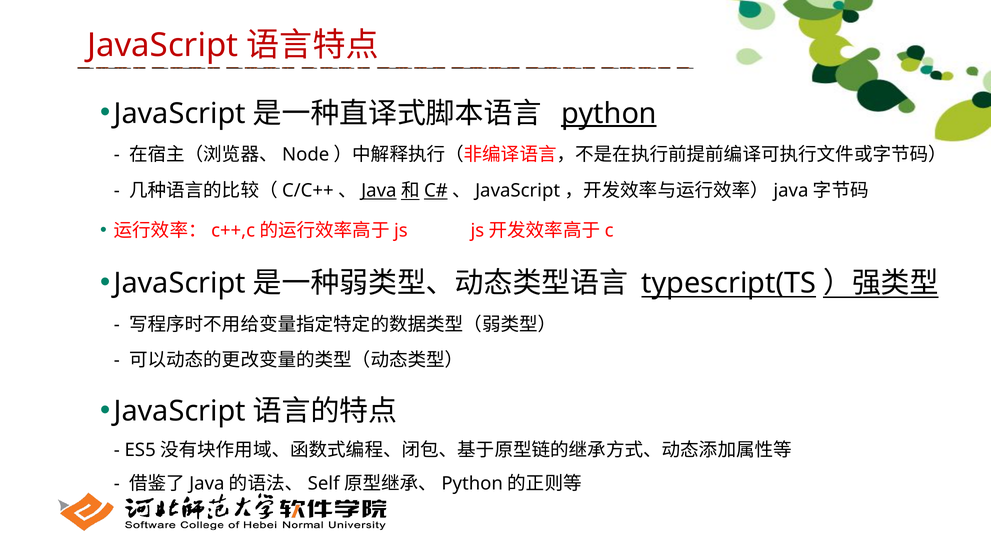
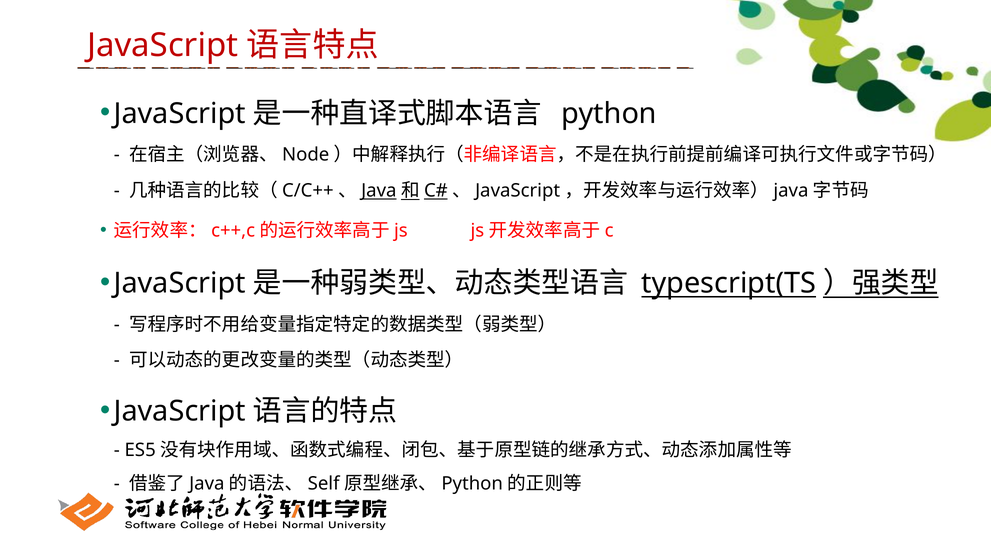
python underline: present -> none
